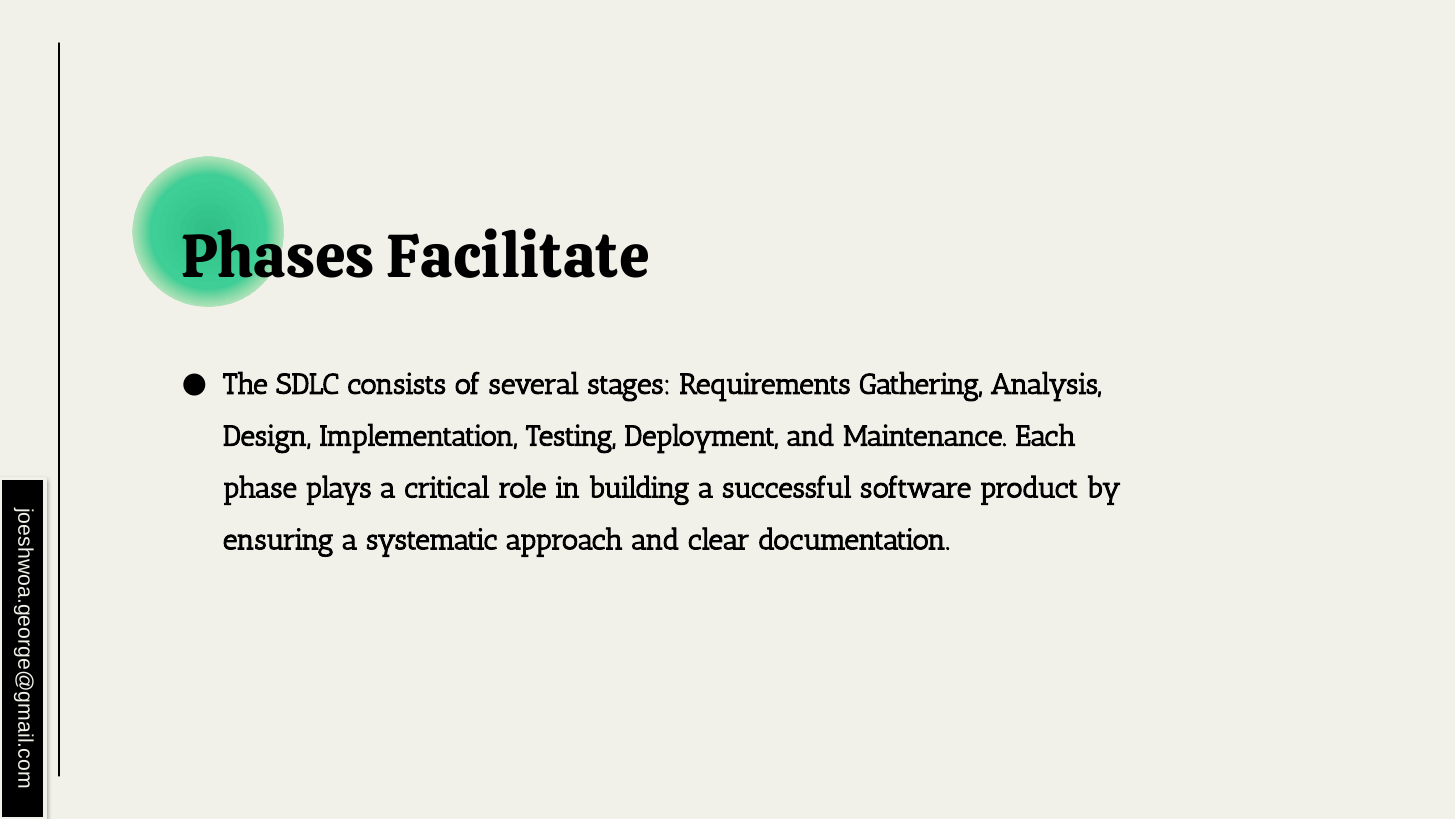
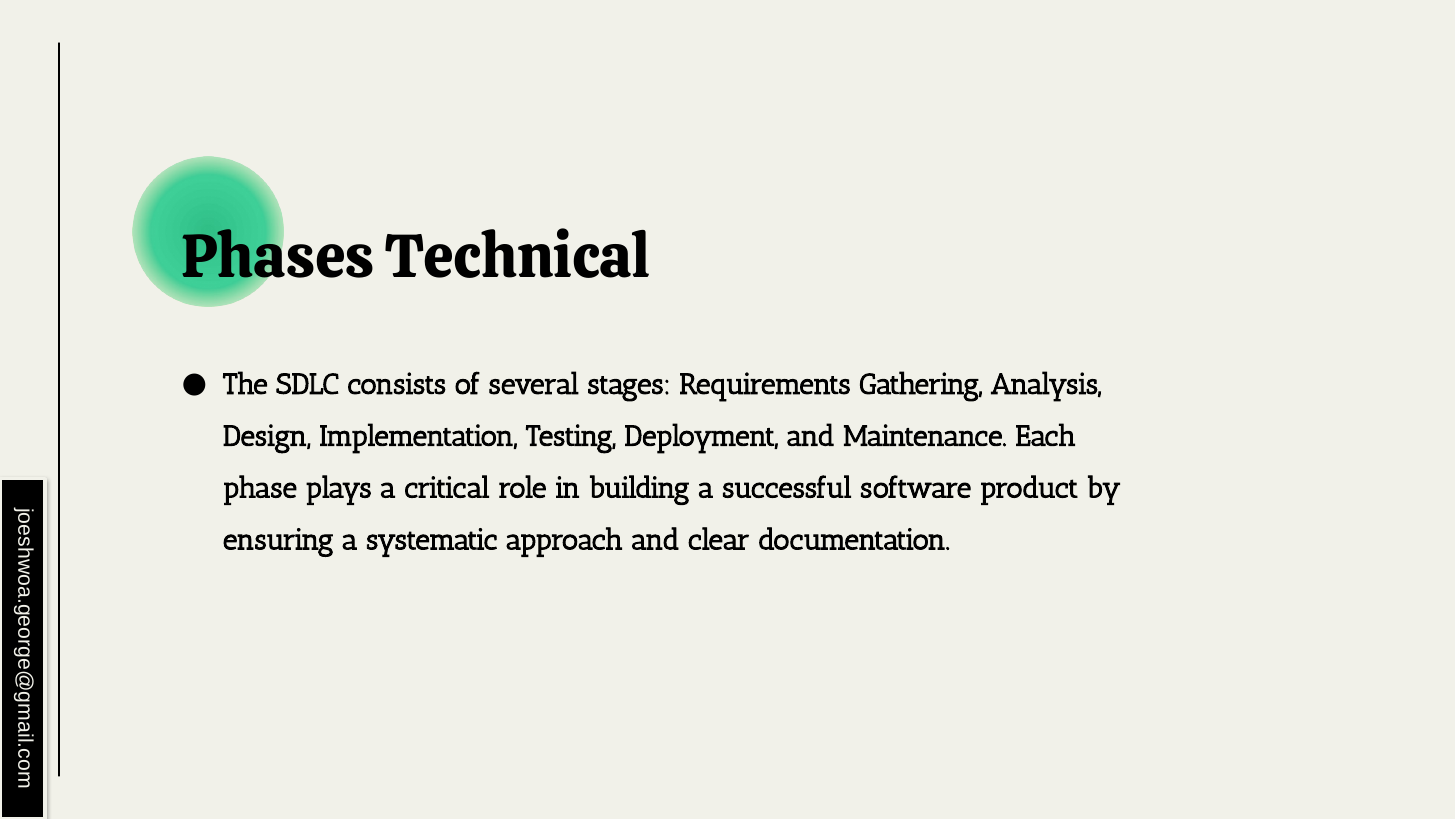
Facilitate: Facilitate -> Technical
